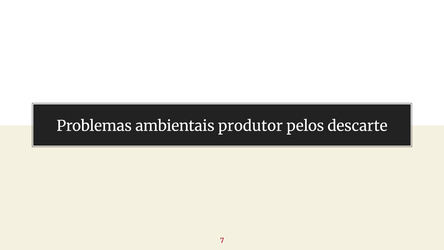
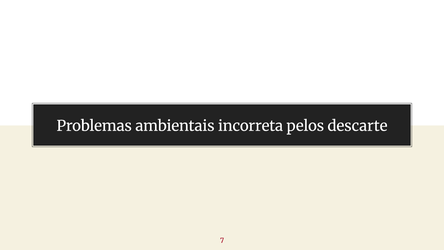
produtor: produtor -> incorreta
